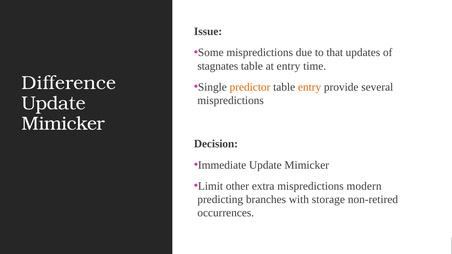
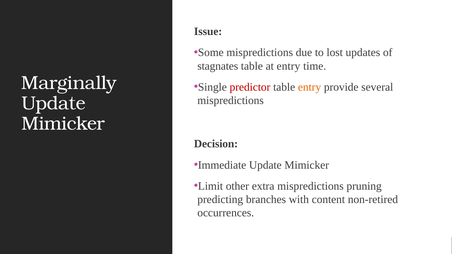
that: that -> lost
Difference: Difference -> Marginally
predictor colour: orange -> red
modern: modern -> pruning
storage: storage -> content
